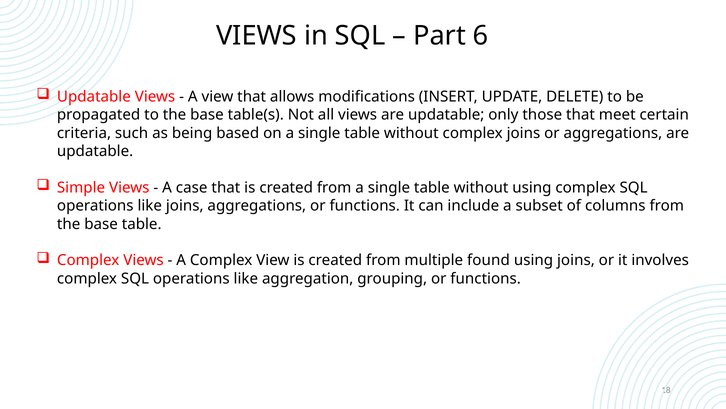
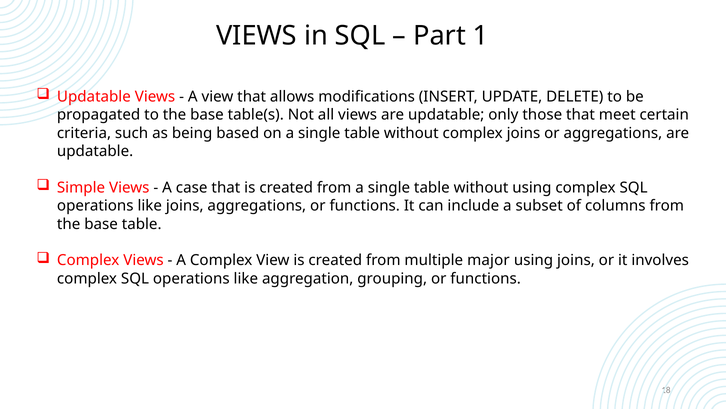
6: 6 -> 1
found: found -> major
